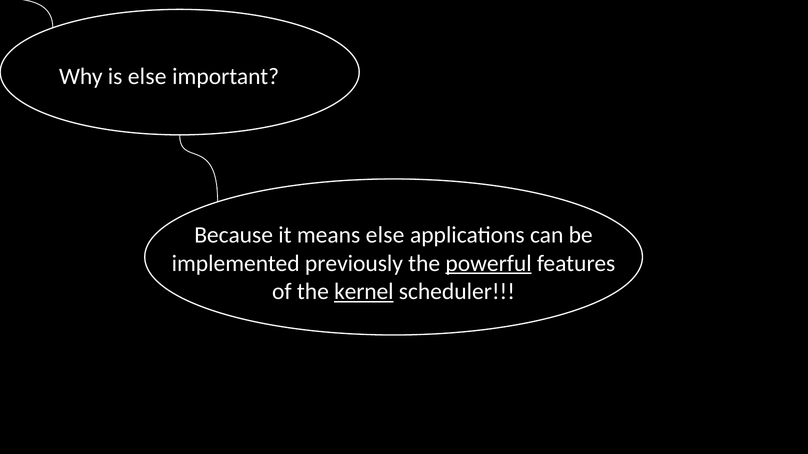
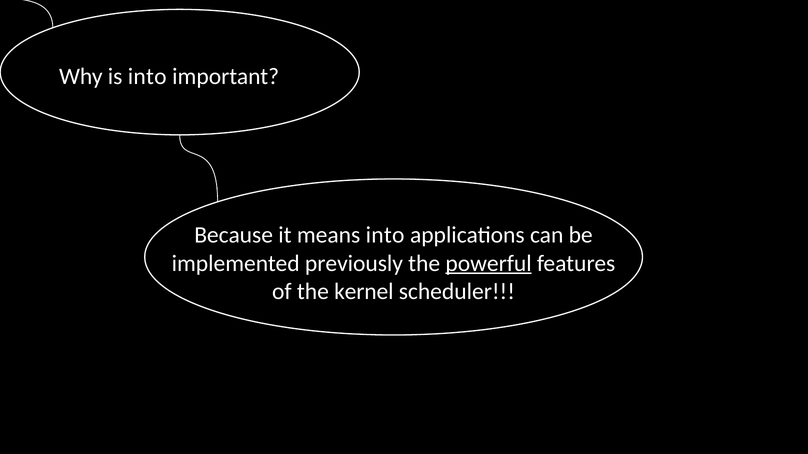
is else: else -> into
means else: else -> into
kernel underline: present -> none
